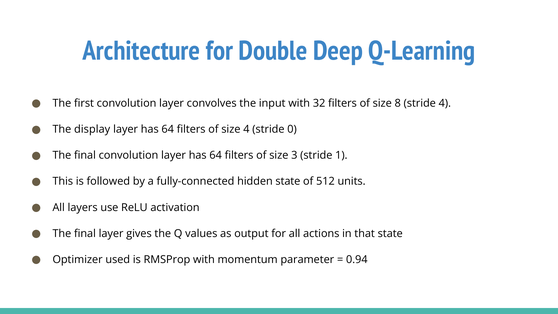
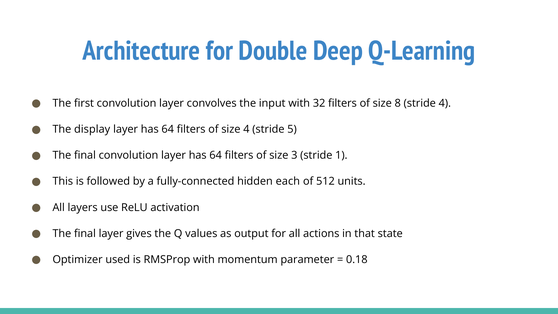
0: 0 -> 5
hidden state: state -> each
0.94: 0.94 -> 0.18
